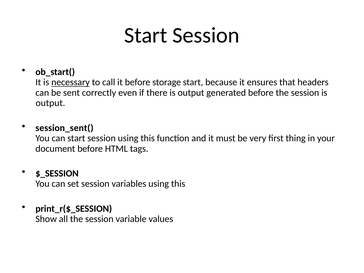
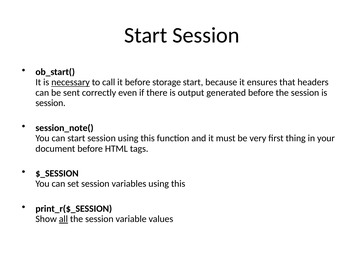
output at (50, 103): output -> session
session_sent(: session_sent( -> session_note(
all underline: none -> present
